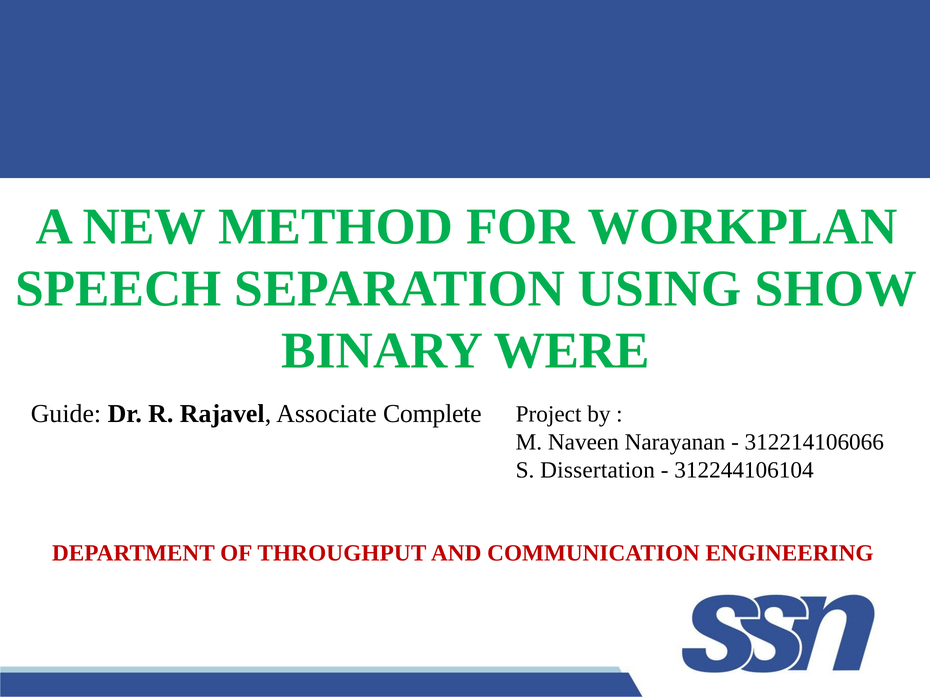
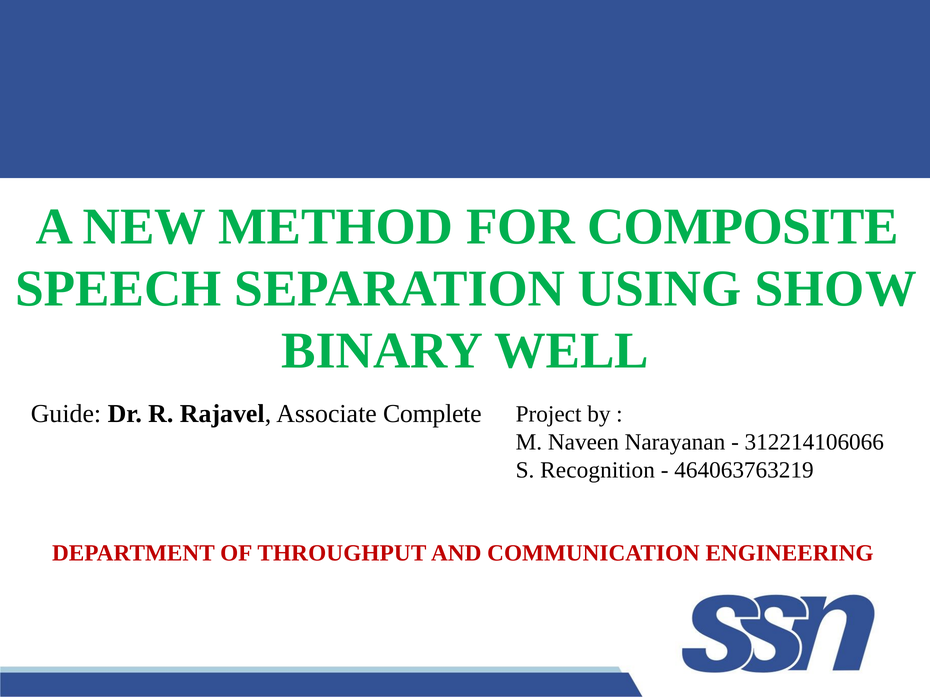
WORKPLAN: WORKPLAN -> COMPOSITE
WERE: WERE -> WELL
Dissertation: Dissertation -> Recognition
312244106104: 312244106104 -> 464063763219
